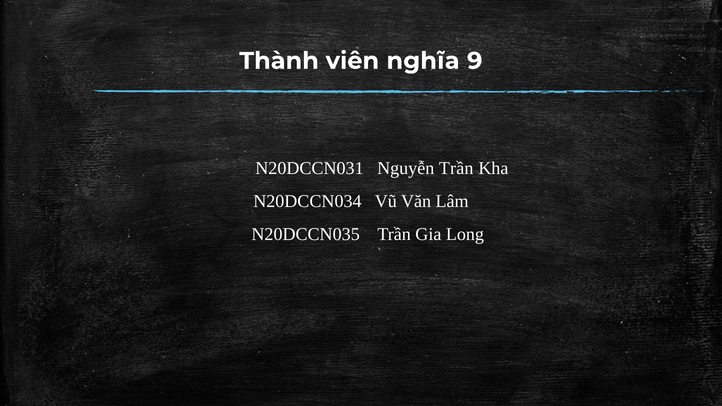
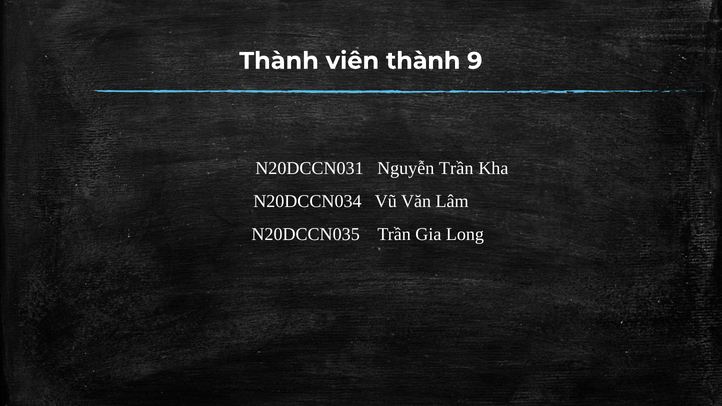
viên nghĩa: nghĩa -> thành
